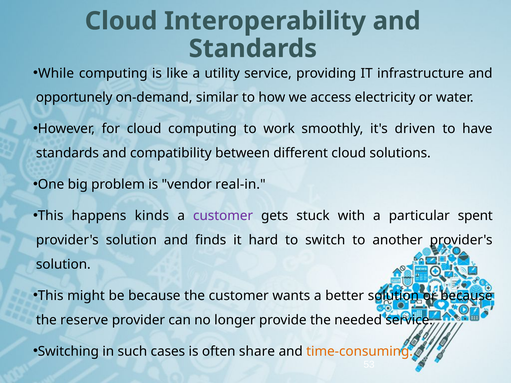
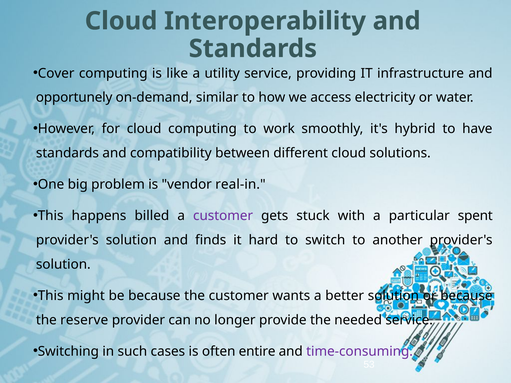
While: While -> Cover
driven: driven -> hybrid
kinds: kinds -> billed
share: share -> entire
time-consuming colour: orange -> purple
